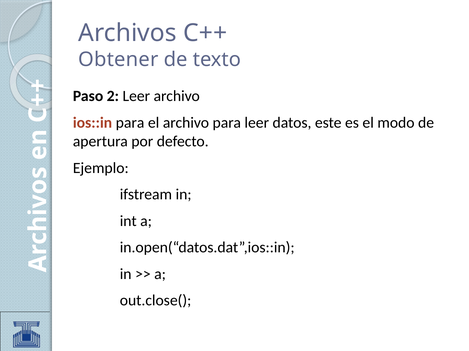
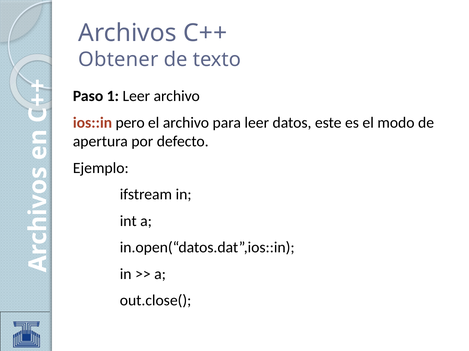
2: 2 -> 1
ios::in para: para -> pero
